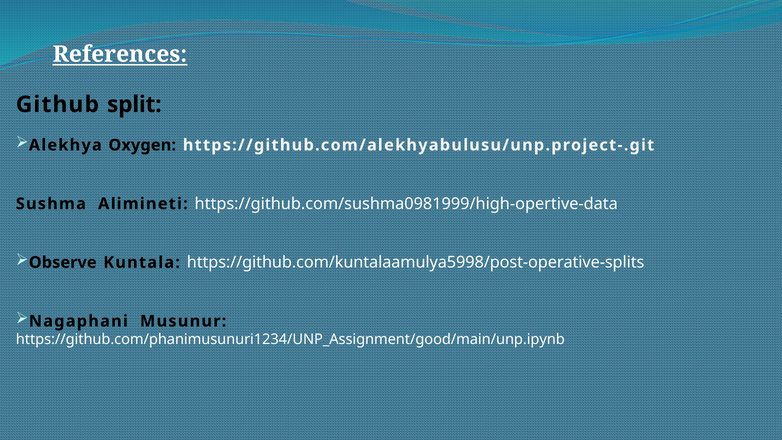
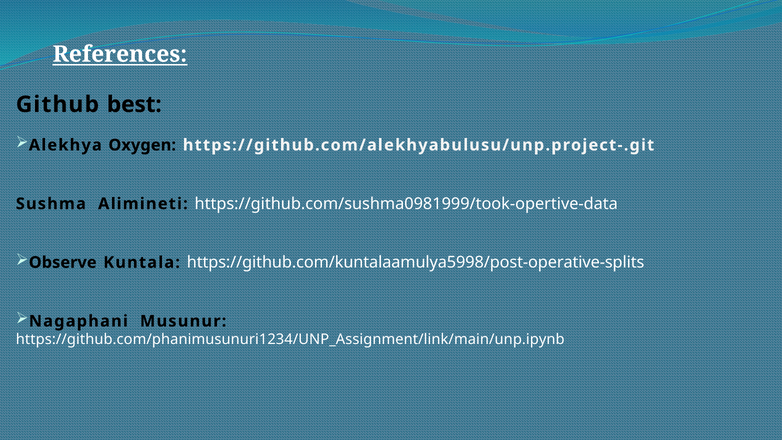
split: split -> best
https://github.com/sushma0981999/high-opertive-data: https://github.com/sushma0981999/high-opertive-data -> https://github.com/sushma0981999/took-opertive-data
https://github.com/phanimusunuri1234/UNP_Assignment/good/main/unp.ipynb: https://github.com/phanimusunuri1234/UNP_Assignment/good/main/unp.ipynb -> https://github.com/phanimusunuri1234/UNP_Assignment/link/main/unp.ipynb
